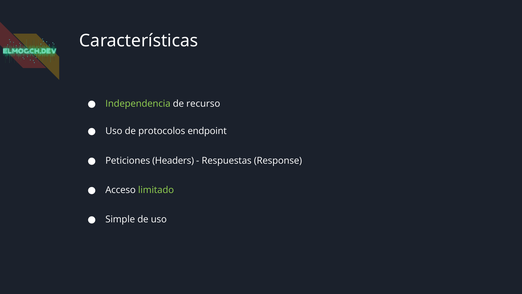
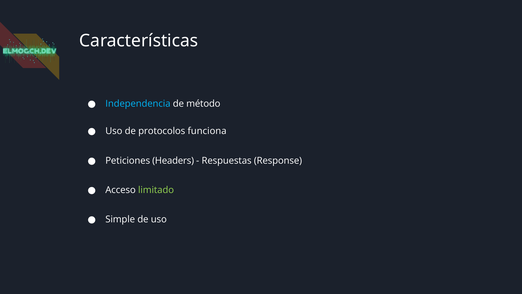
Independencia colour: light green -> light blue
recurso: recurso -> método
endpoint: endpoint -> funciona
